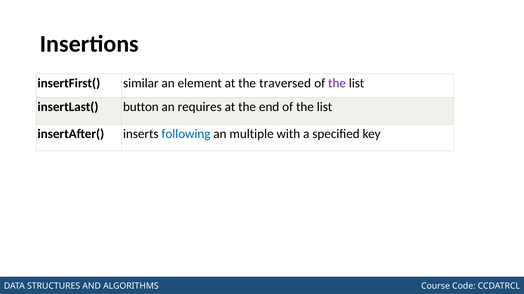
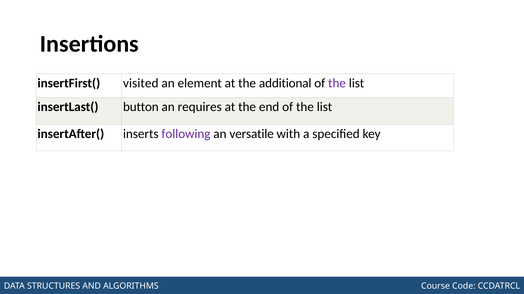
similar: similar -> visited
traversed: traversed -> additional
following colour: blue -> purple
multiple: multiple -> versatile
